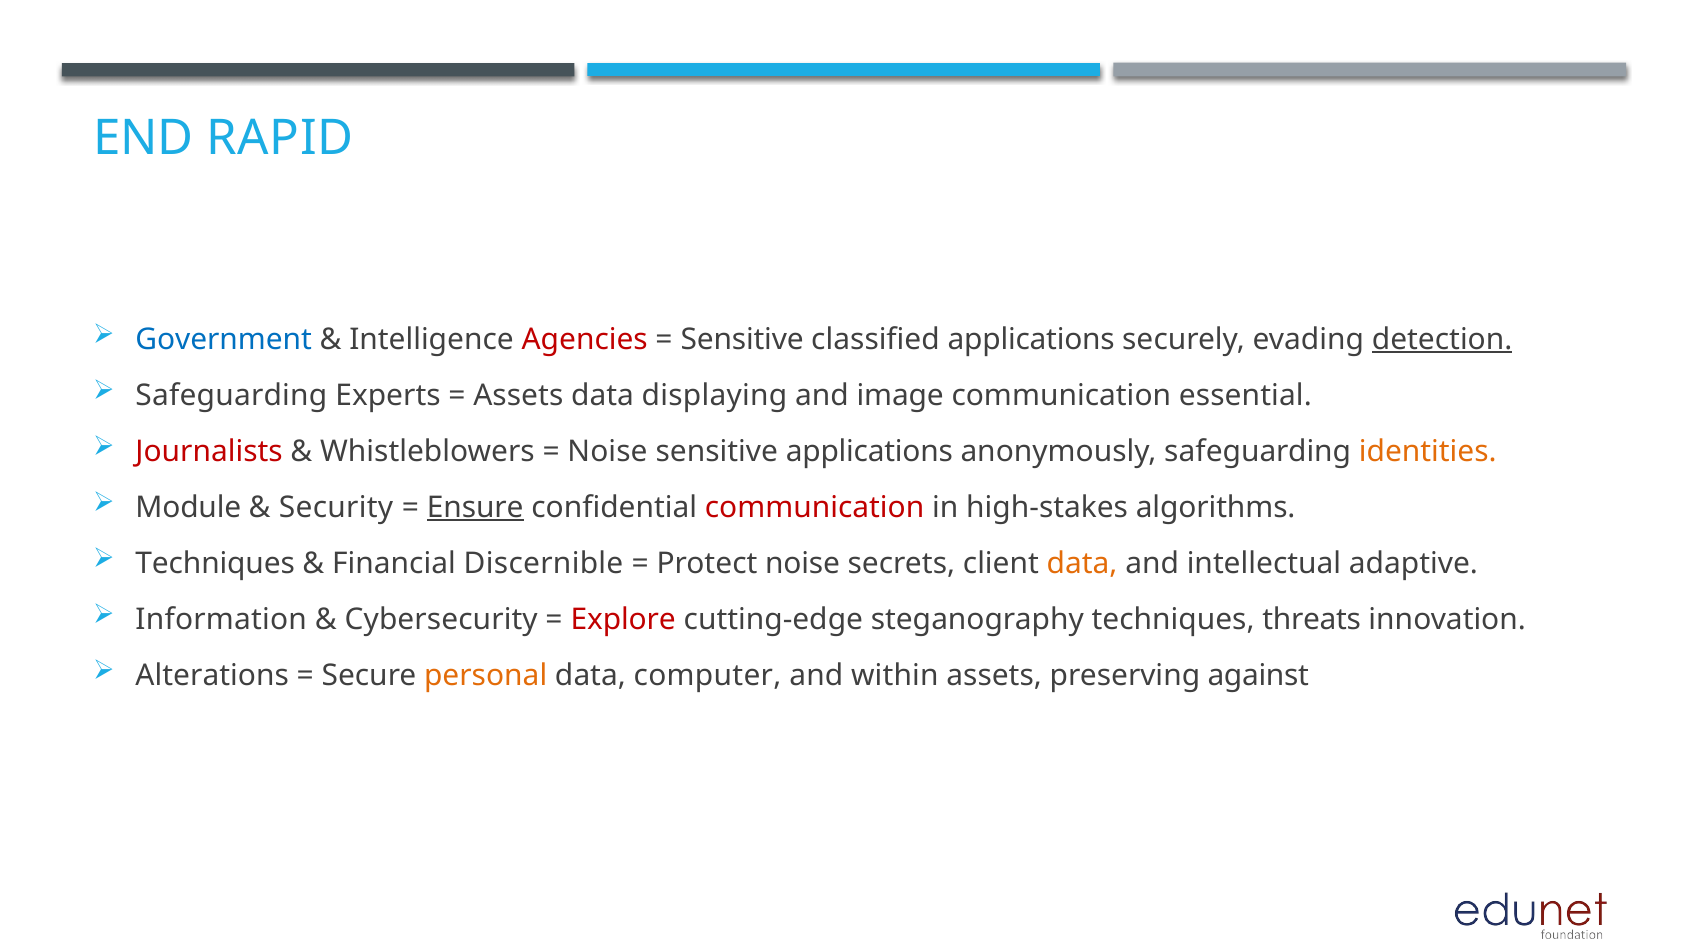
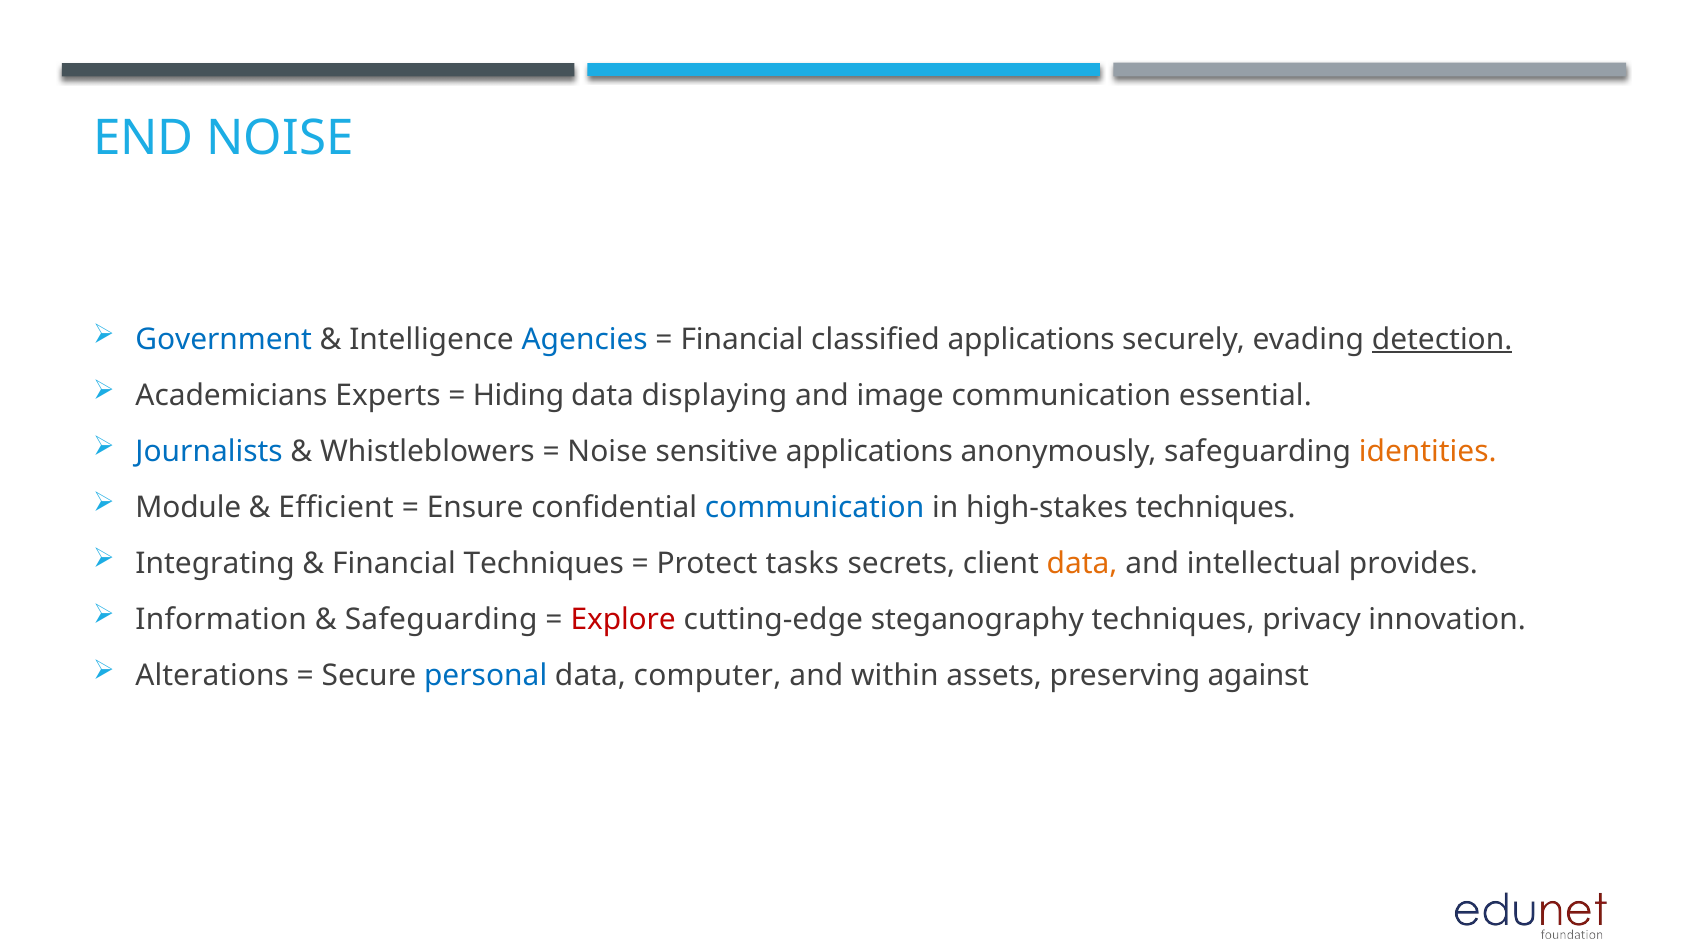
END RAPID: RAPID -> NOISE
Agencies colour: red -> blue
Sensitive at (742, 340): Sensitive -> Financial
Safeguarding at (231, 396): Safeguarding -> Academicians
Assets at (518, 396): Assets -> Hiding
Journalists colour: red -> blue
Security: Security -> Efficient
Ensure underline: present -> none
communication at (815, 508) colour: red -> blue
high-stakes algorithms: algorithms -> techniques
Techniques at (215, 564): Techniques -> Integrating
Financial Discernible: Discernible -> Techniques
Protect noise: noise -> tasks
adaptive: adaptive -> provides
Cybersecurity at (441, 620): Cybersecurity -> Safeguarding
threats: threats -> privacy
personal colour: orange -> blue
